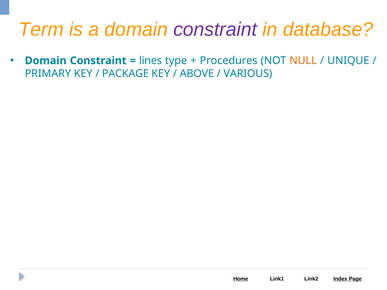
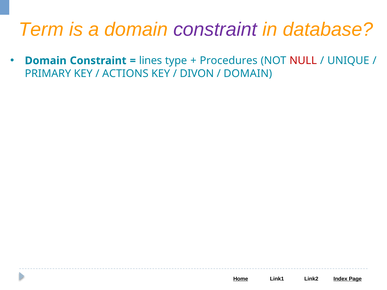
NULL colour: orange -> red
PACKAGE: PACKAGE -> ACTIONS
ABOVE: ABOVE -> DIVON
VARIOUS at (248, 74): VARIOUS -> DOMAIN
